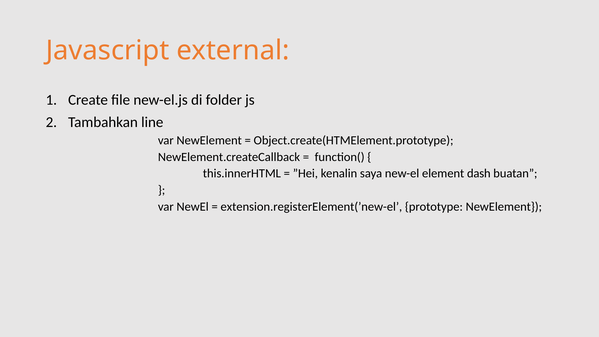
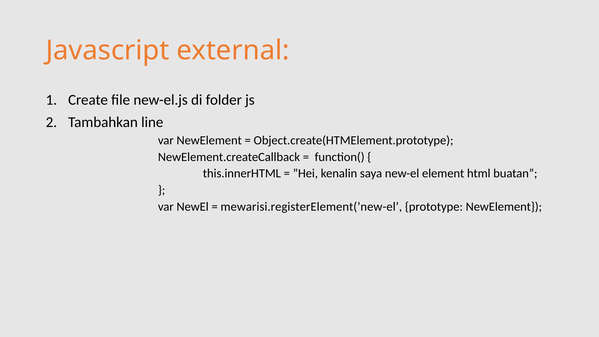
dash: dash -> html
extension.registerElement(’new-el: extension.registerElement(’new-el -> mewarisi.registerElement(’new-el
